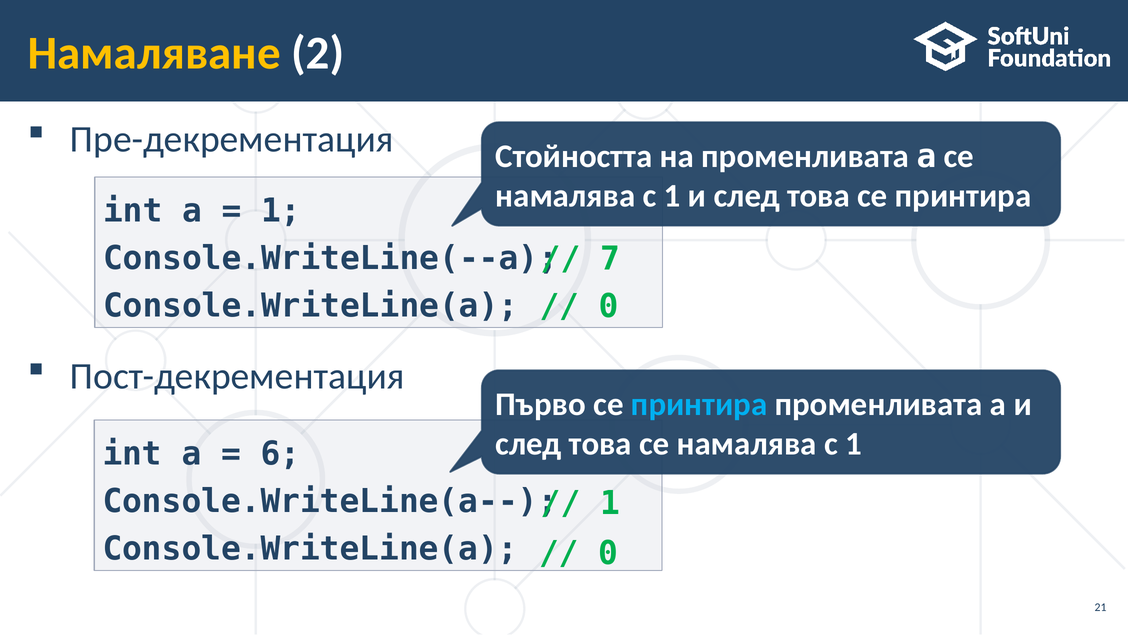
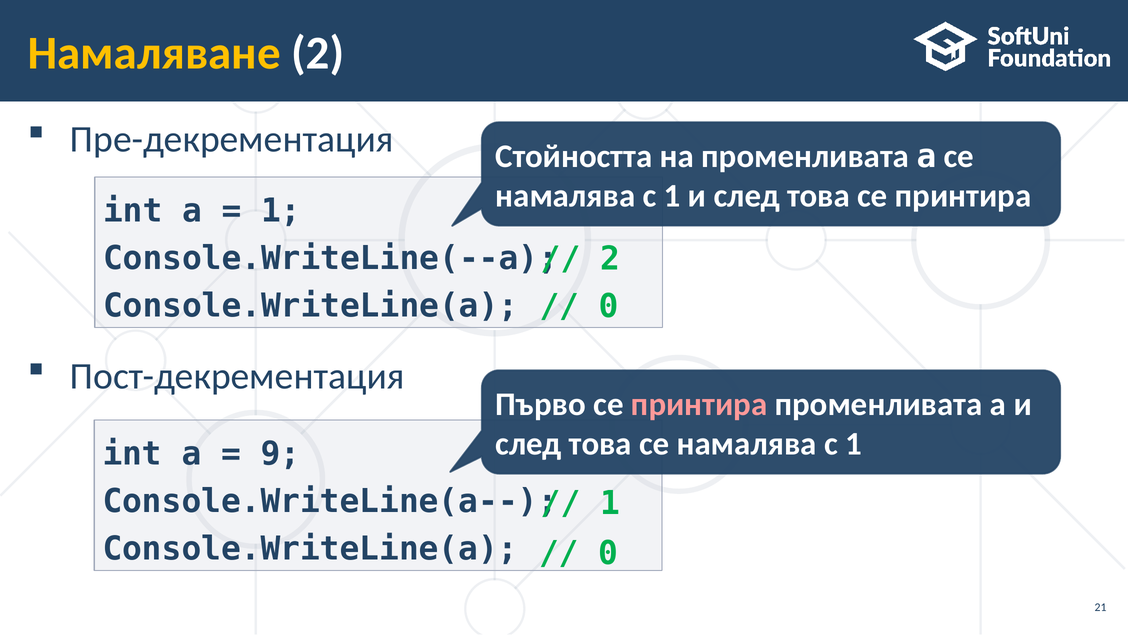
7 at (610, 259): 7 -> 2
принтира at (699, 404) colour: light blue -> pink
6: 6 -> 9
